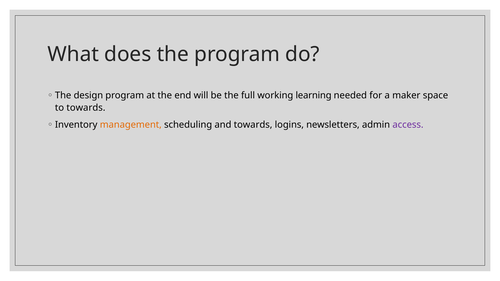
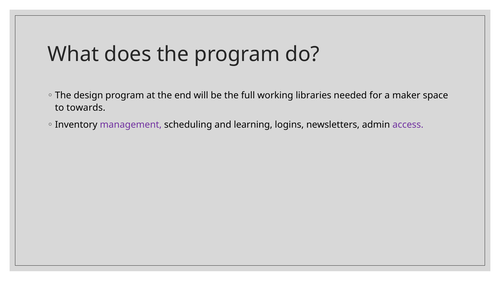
learning: learning -> libraries
management colour: orange -> purple
and towards: towards -> learning
